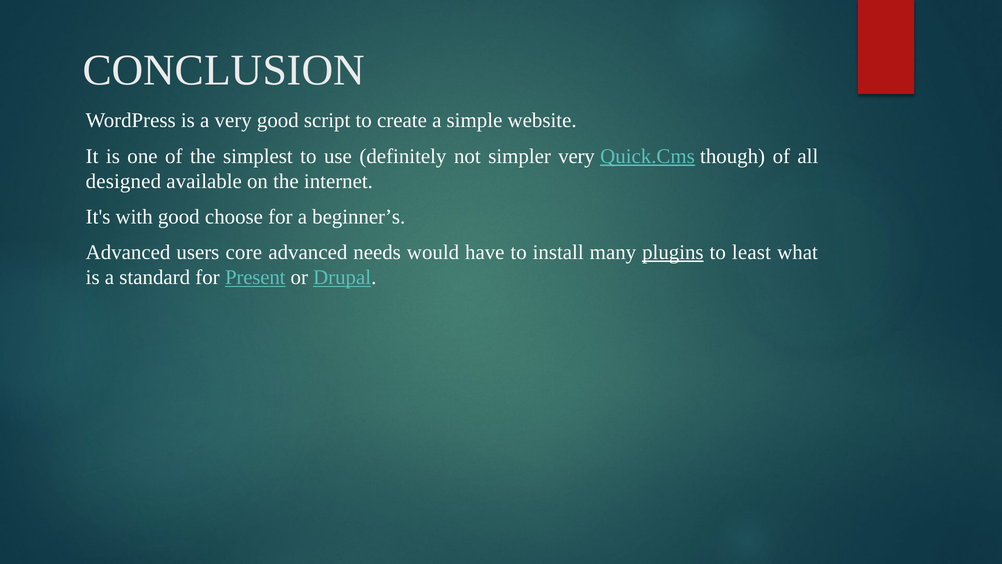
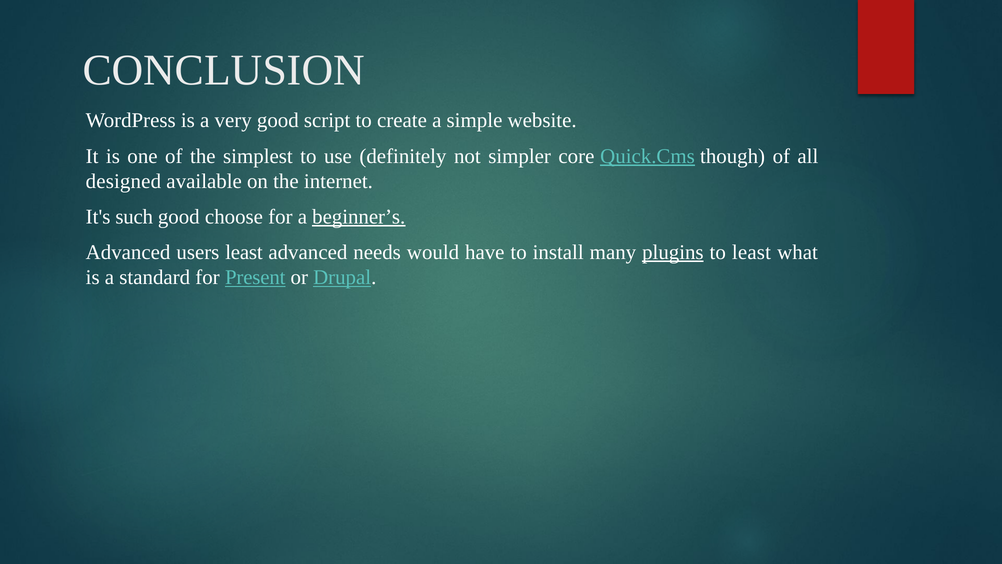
simpler very: very -> core
with: with -> such
beginner’s underline: none -> present
users core: core -> least
